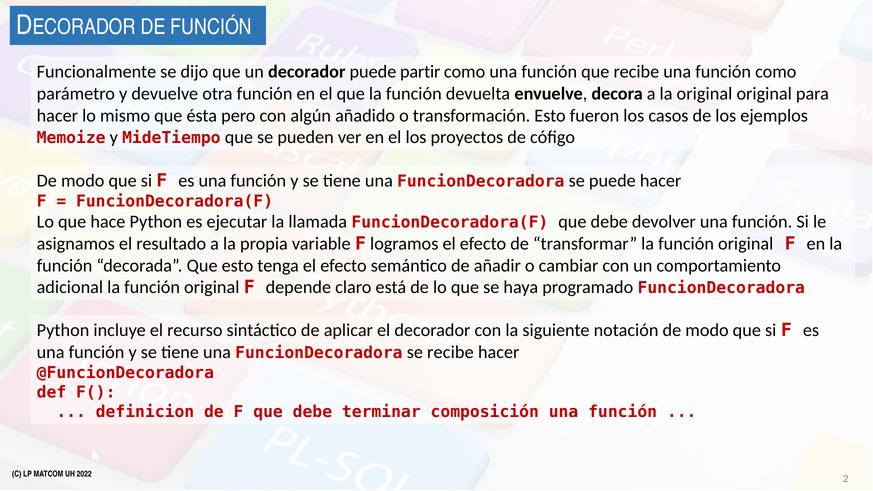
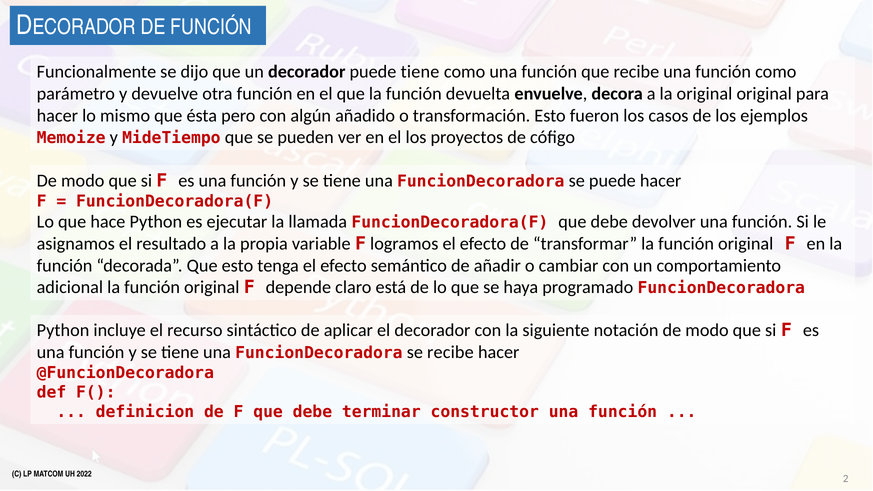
puede partir: partir -> tiene
composición: composición -> constructor
